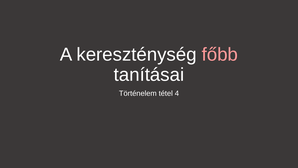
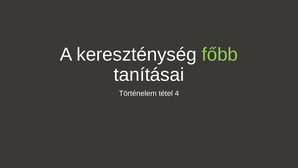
főbb colour: pink -> light green
